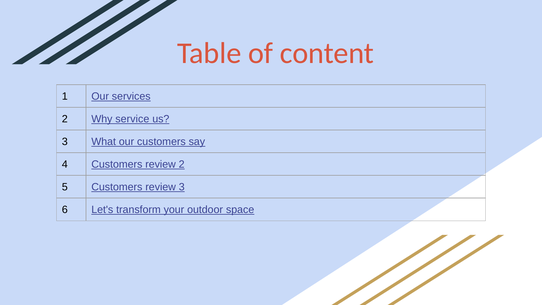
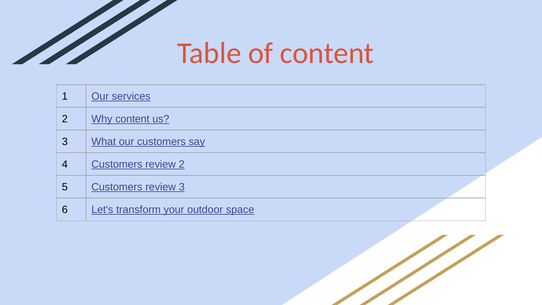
Why service: service -> content
